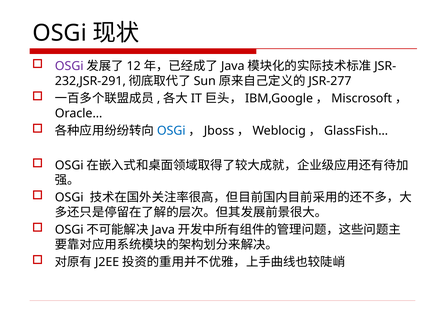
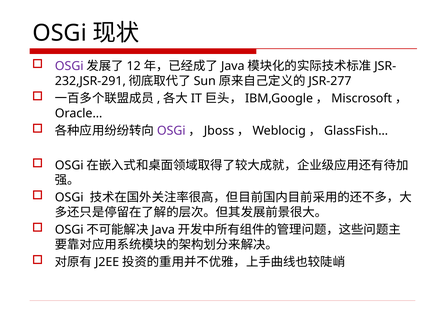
OSGi at (171, 131) colour: blue -> purple
